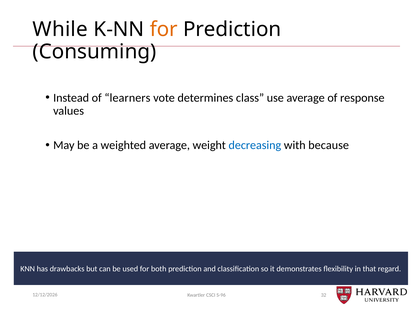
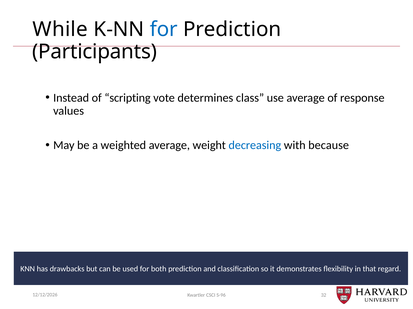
for at (164, 30) colour: orange -> blue
Consuming: Consuming -> Participants
learners: learners -> scripting
